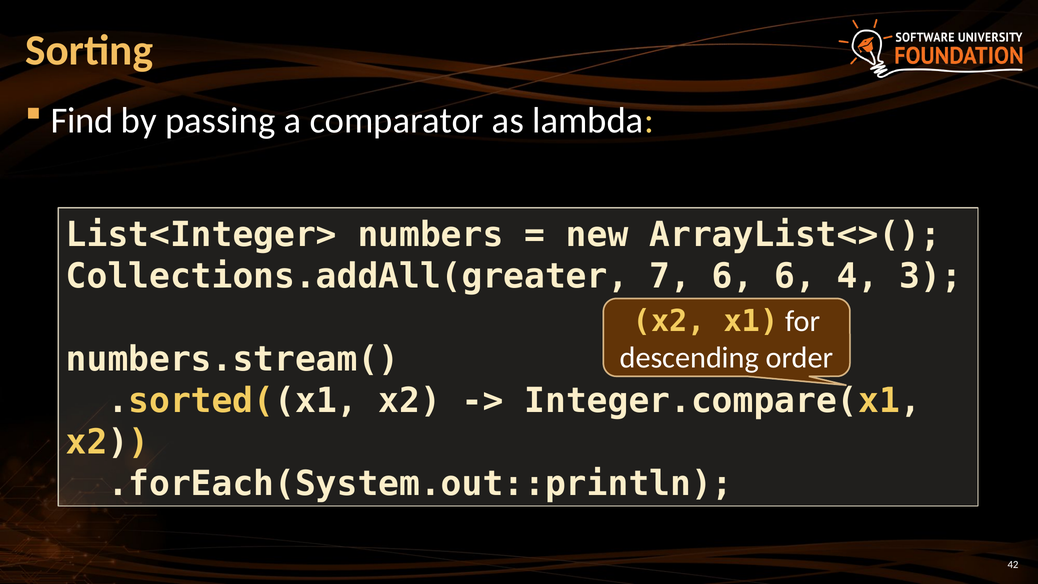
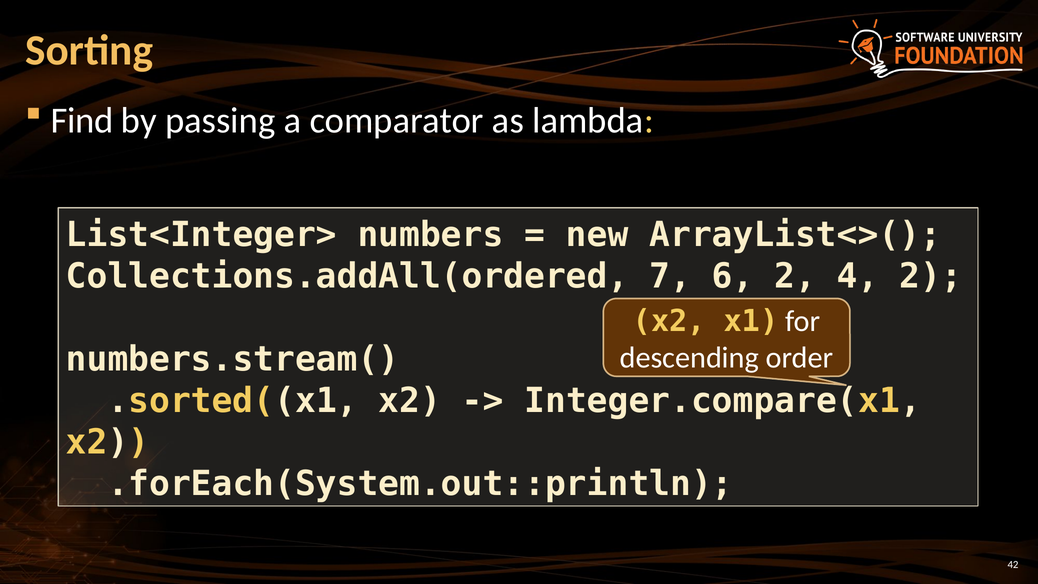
Collections.addAll(greater: Collections.addAll(greater -> Collections.addAll(ordered
6 6: 6 -> 2
4 3: 3 -> 2
